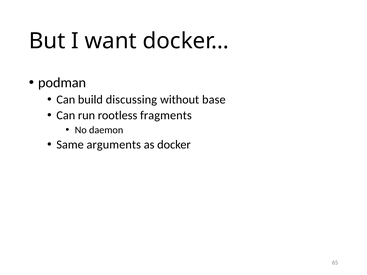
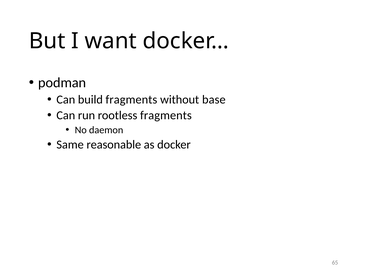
build discussing: discussing -> fragments
arguments: arguments -> reasonable
